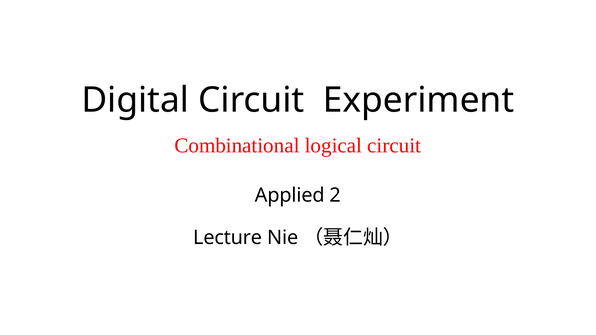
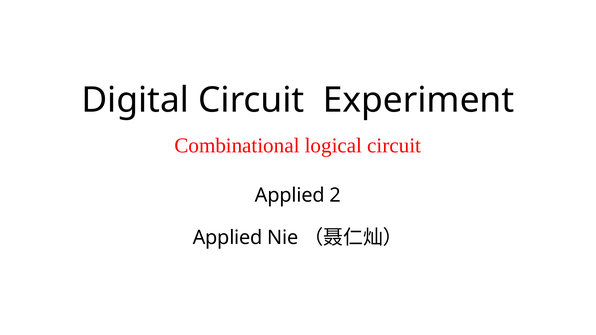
Lecture at (228, 238): Lecture -> Applied
